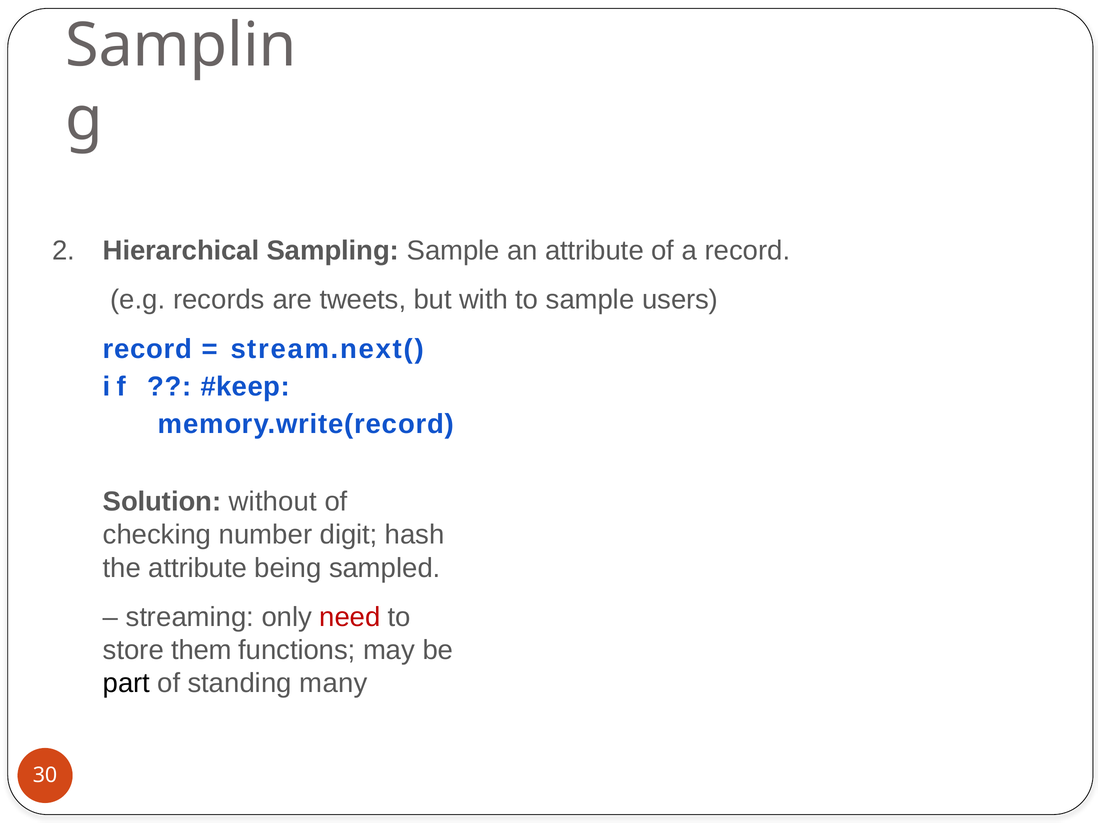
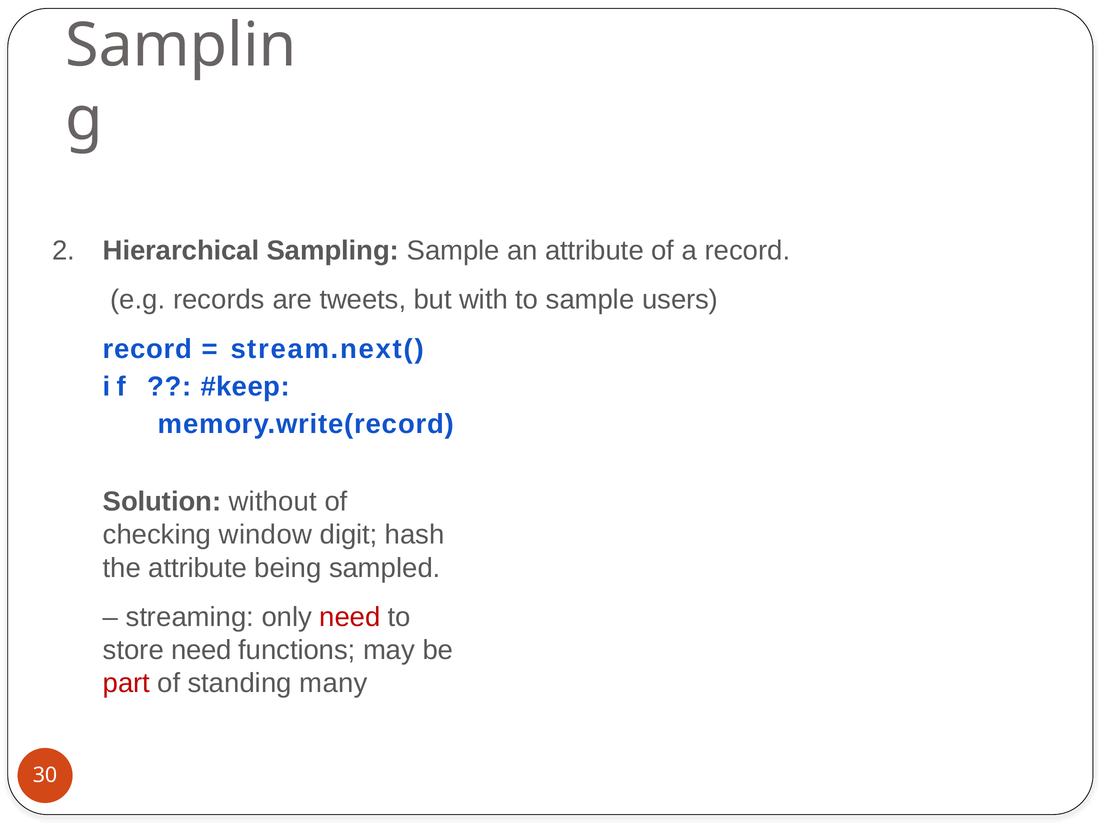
number: number -> window
store them: them -> need
part colour: black -> red
